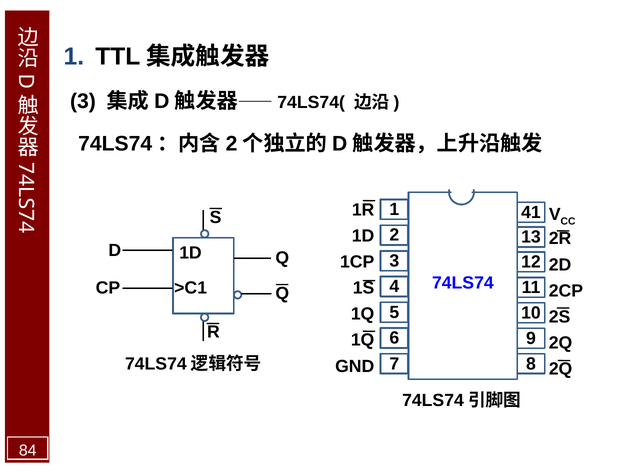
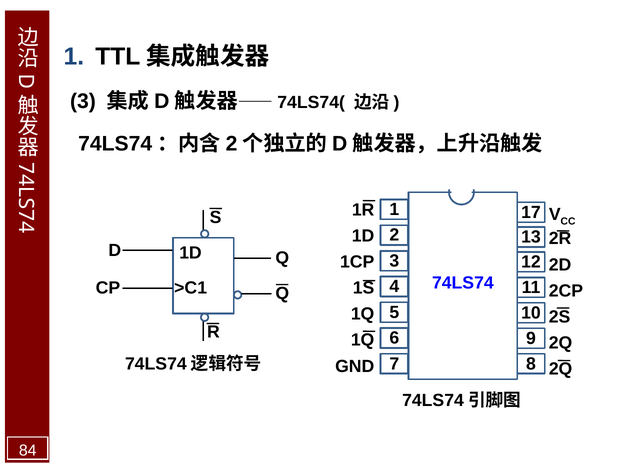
41: 41 -> 17
